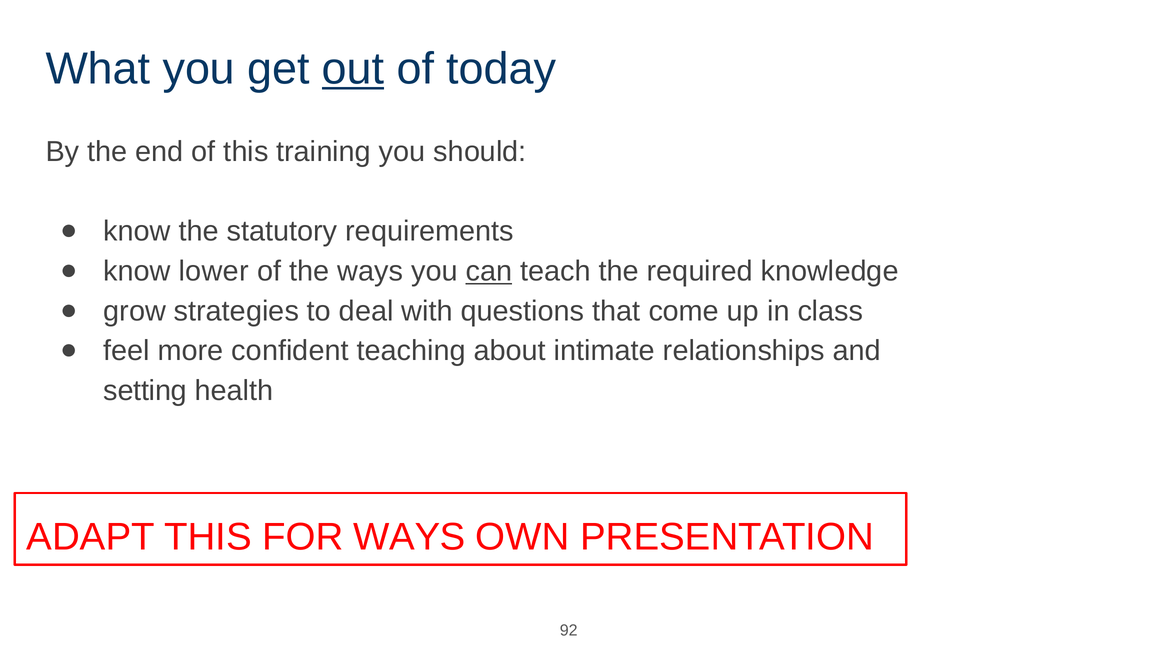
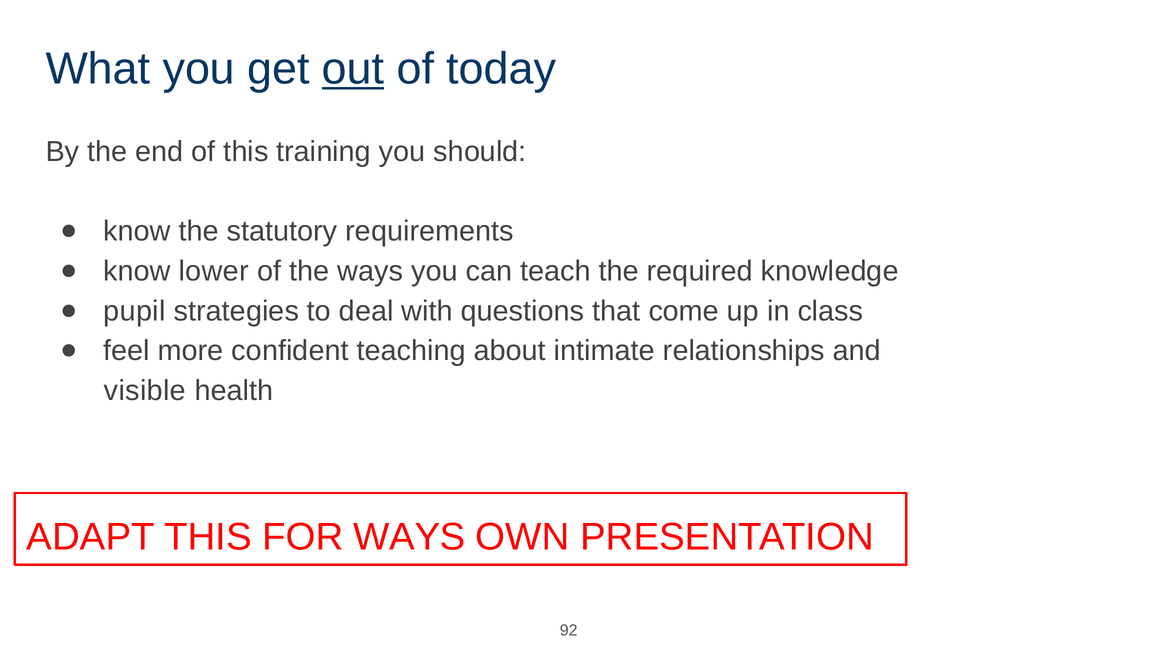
can underline: present -> none
grow: grow -> pupil
setting: setting -> visible
